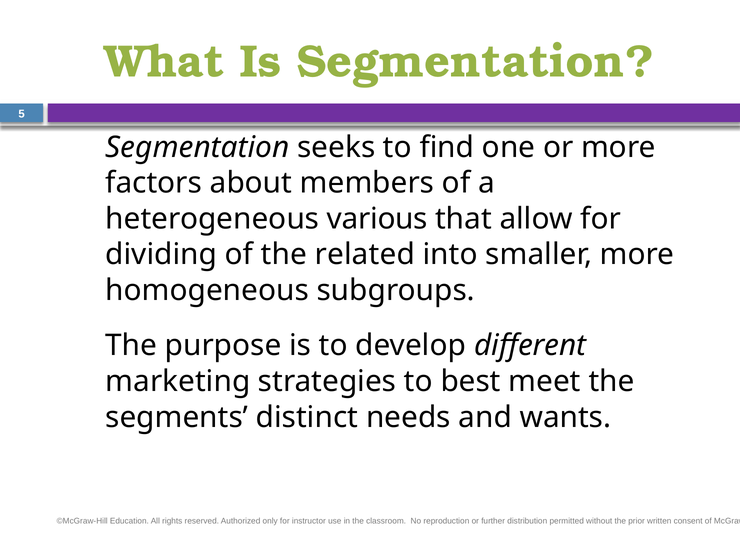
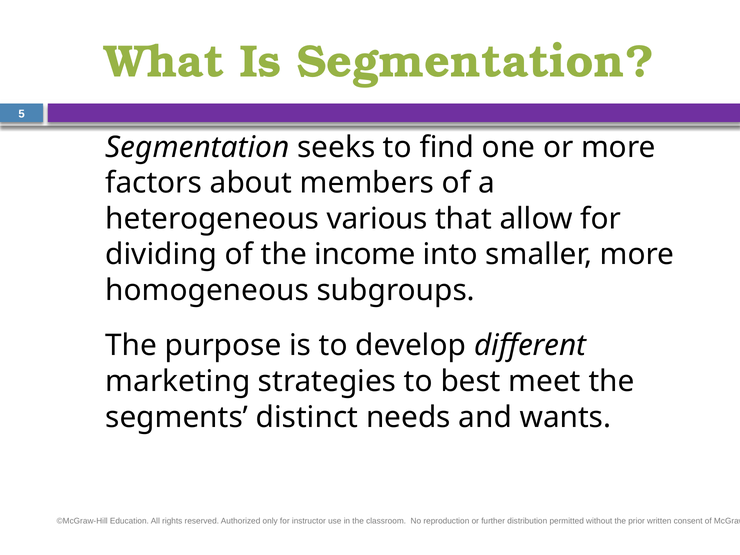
related: related -> income
